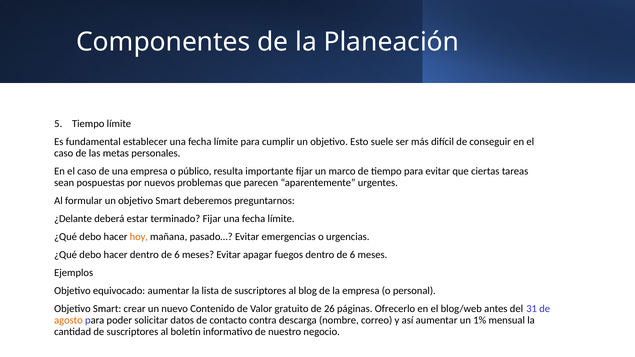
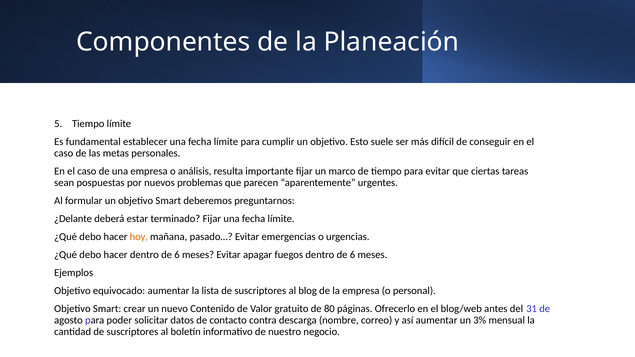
público: público -> análisis
26: 26 -> 80
agosto colour: orange -> black
1%: 1% -> 3%
